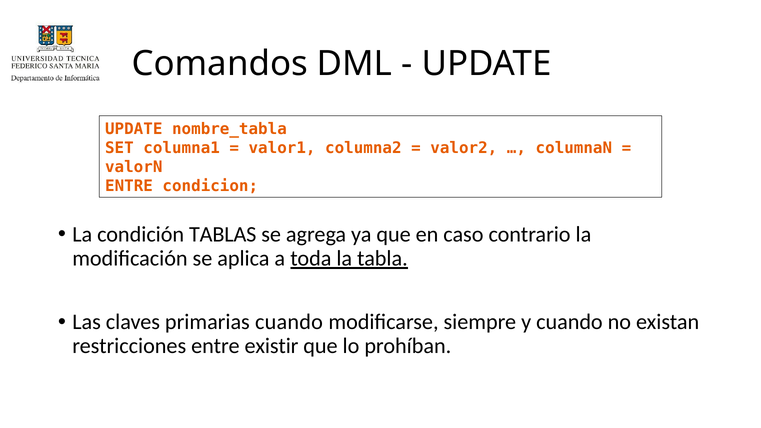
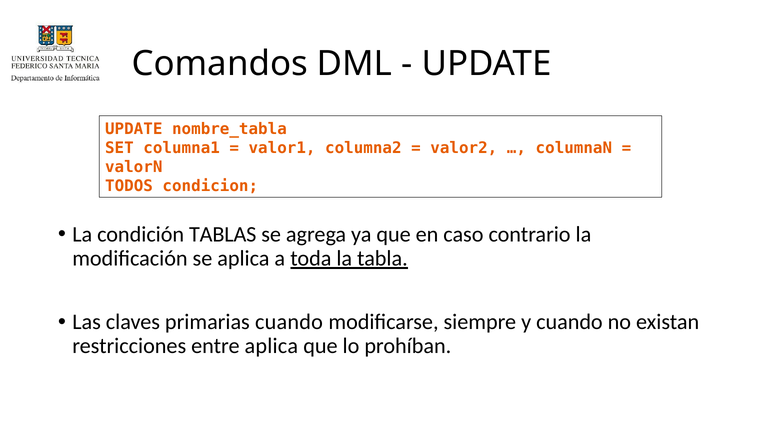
ENTRE at (129, 186): ENTRE -> TODOS
entre existir: existir -> aplica
